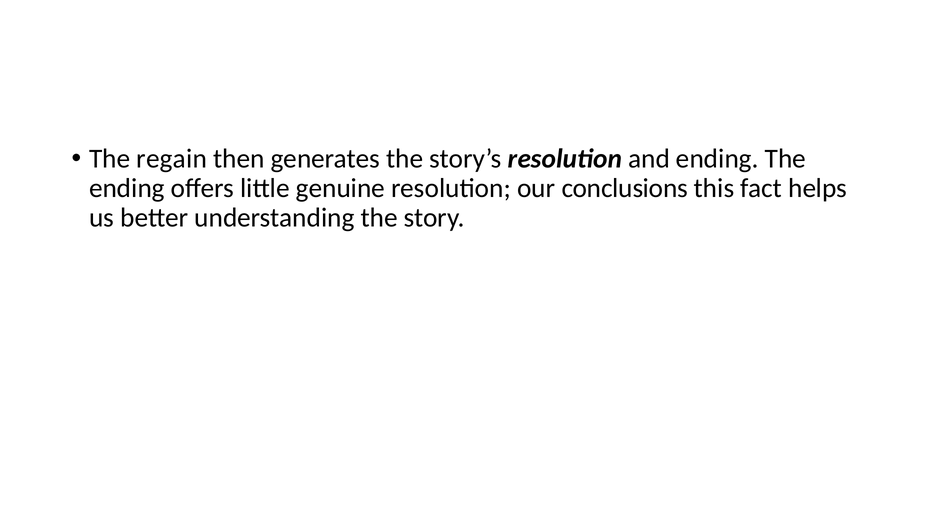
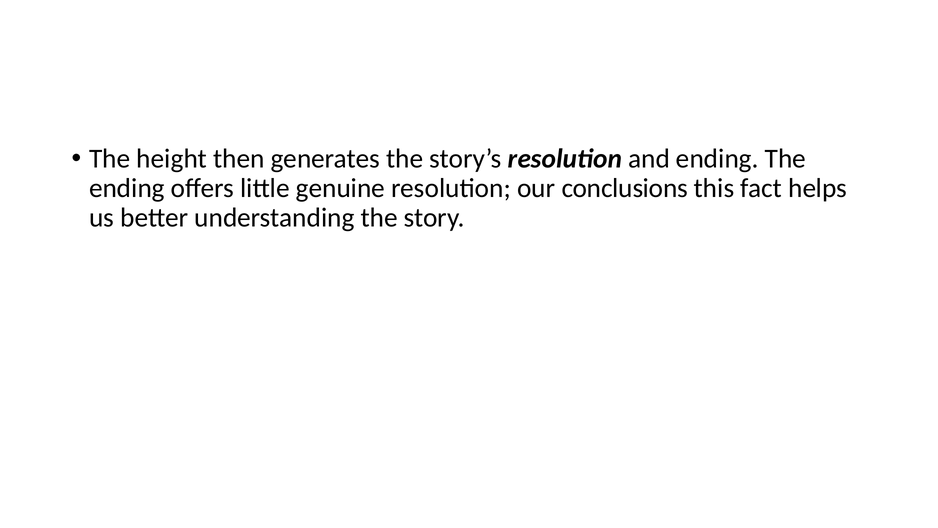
regain: regain -> height
